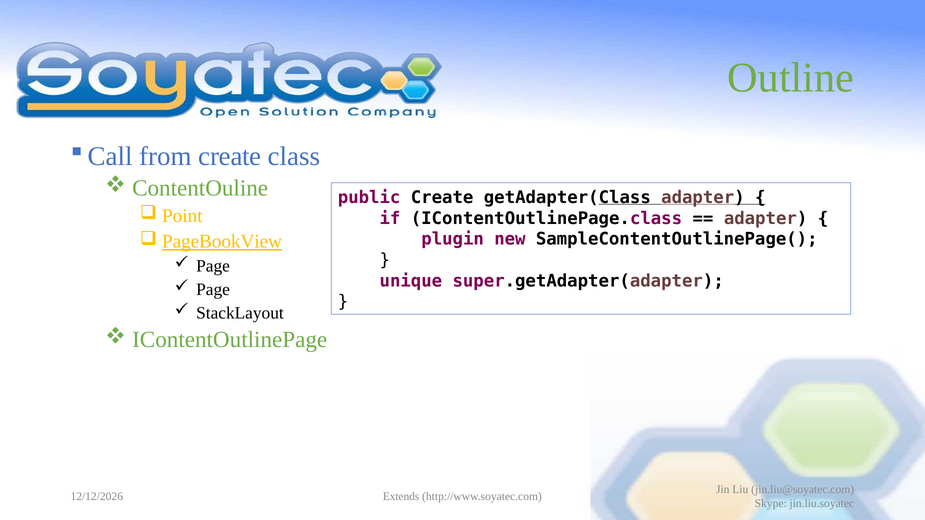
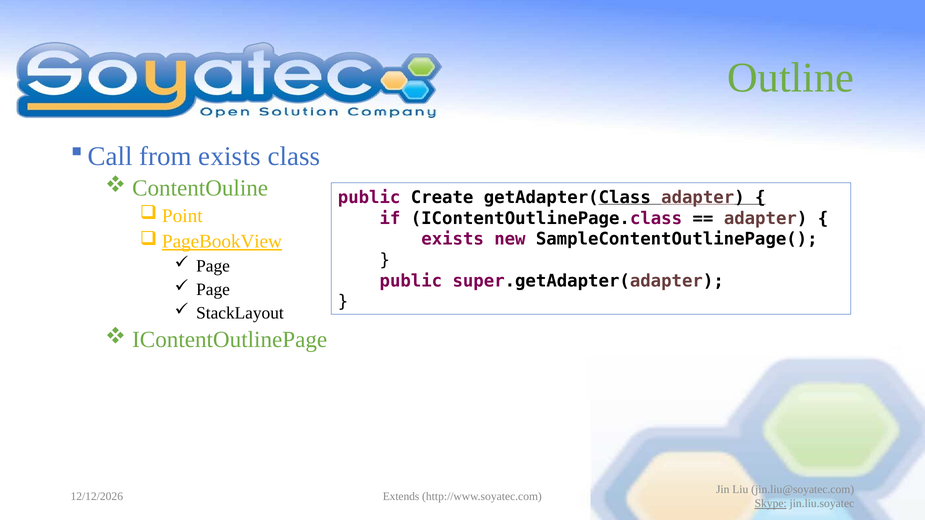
from create: create -> exists
plugin at (453, 239): plugin -> exists
unique at (411, 281): unique -> public
Skype underline: none -> present
